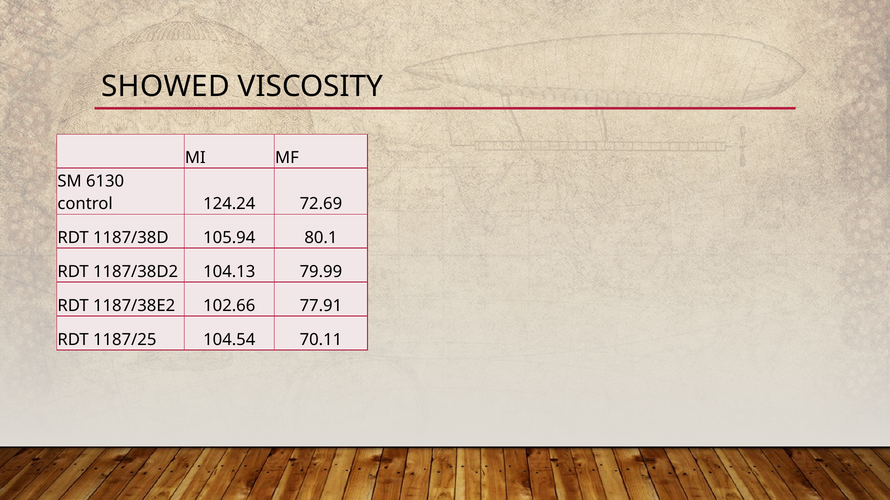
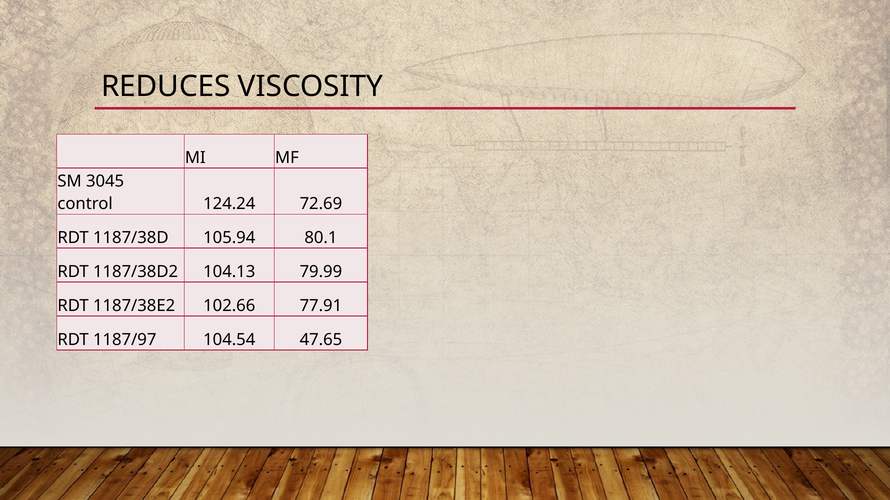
SHOWED: SHOWED -> REDUCES
6130: 6130 -> 3045
1187/25: 1187/25 -> 1187/97
70.11: 70.11 -> 47.65
